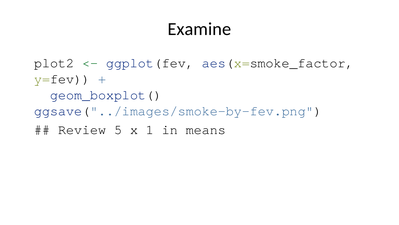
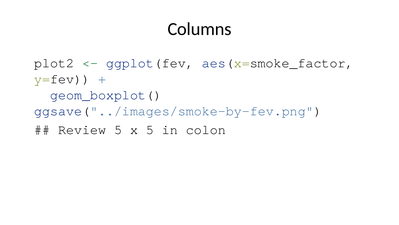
Examine: Examine -> Columns
x 1: 1 -> 5
means: means -> colon
